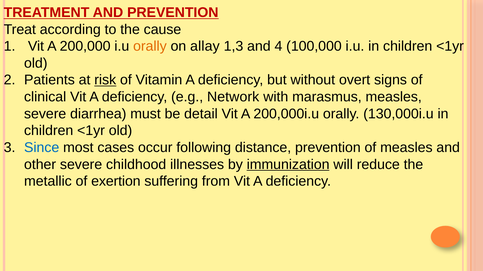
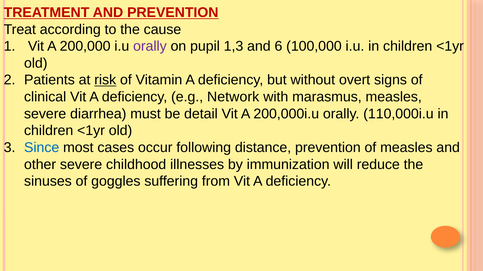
orally at (150, 46) colour: orange -> purple
allay: allay -> pupil
4: 4 -> 6
130,000i.u: 130,000i.u -> 110,000i.u
immunization underline: present -> none
metallic: metallic -> sinuses
exertion: exertion -> goggles
